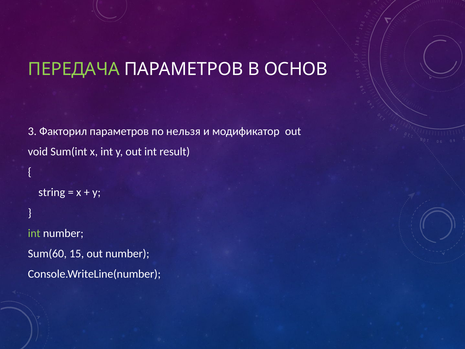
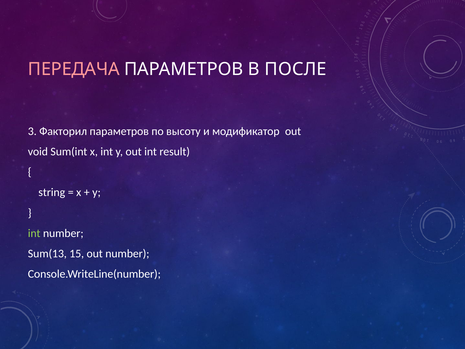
ПЕРЕДАЧА colour: light green -> pink
ОСНОВ: ОСНОВ -> ПОСЛЕ
нельзя: нельзя -> высоту
Sum(60: Sum(60 -> Sum(13
